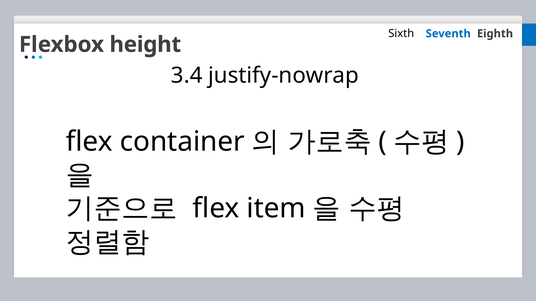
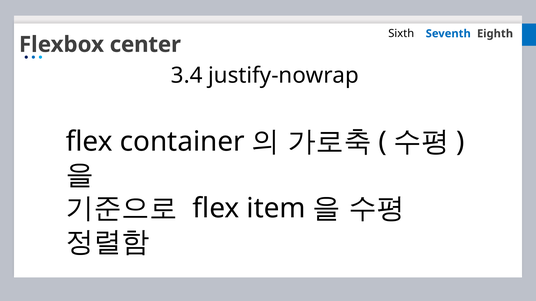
height: height -> center
